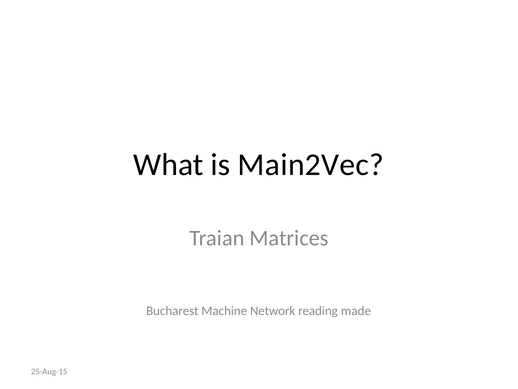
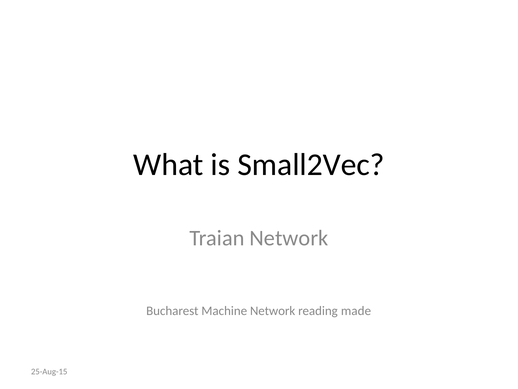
Main2Vec: Main2Vec -> Small2Vec
Traian Matrices: Matrices -> Network
